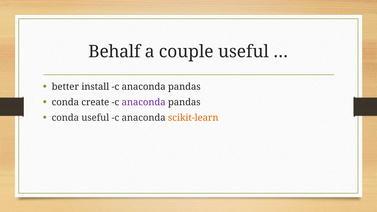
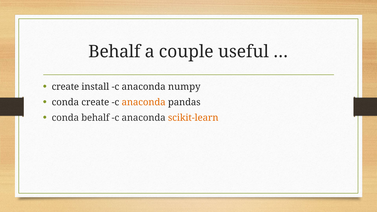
better at (65, 87): better -> create
install c anaconda pandas: pandas -> numpy
anaconda at (144, 102) colour: purple -> orange
conda useful: useful -> behalf
